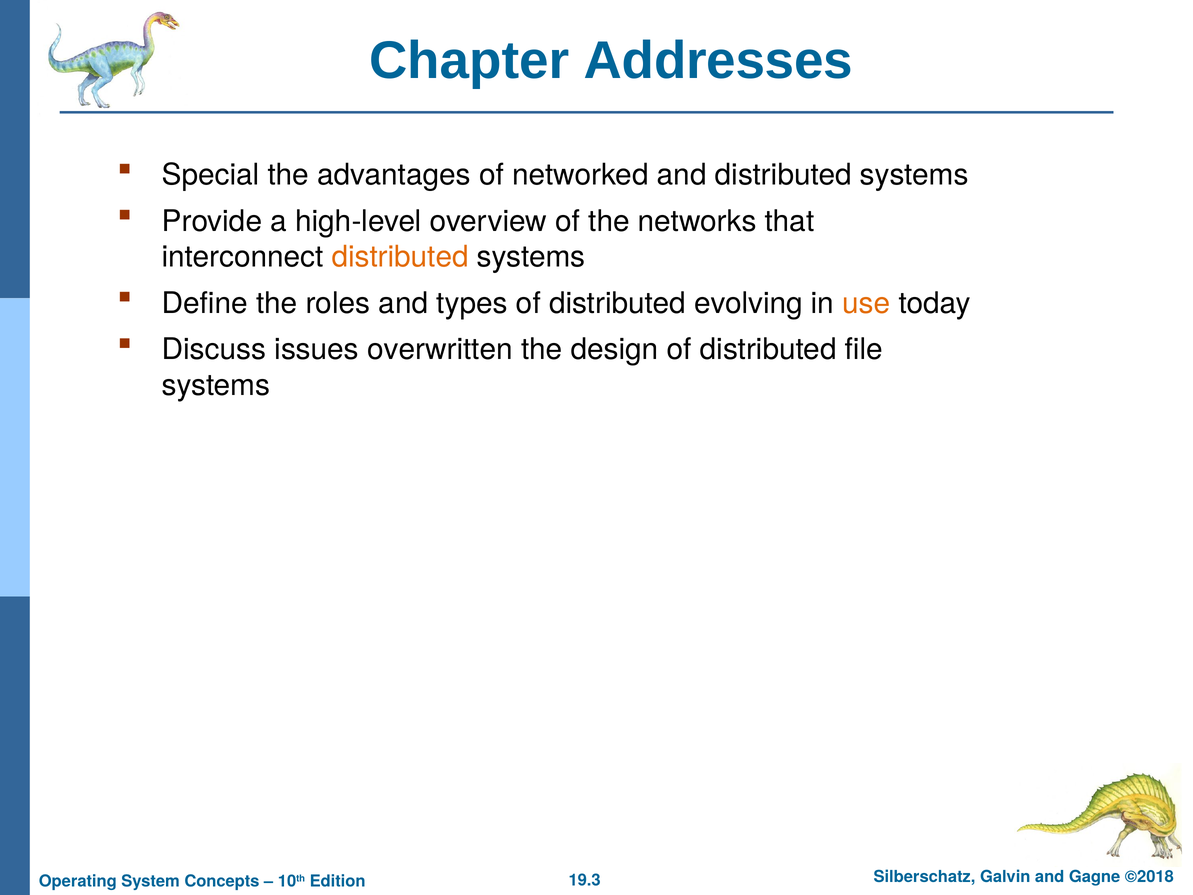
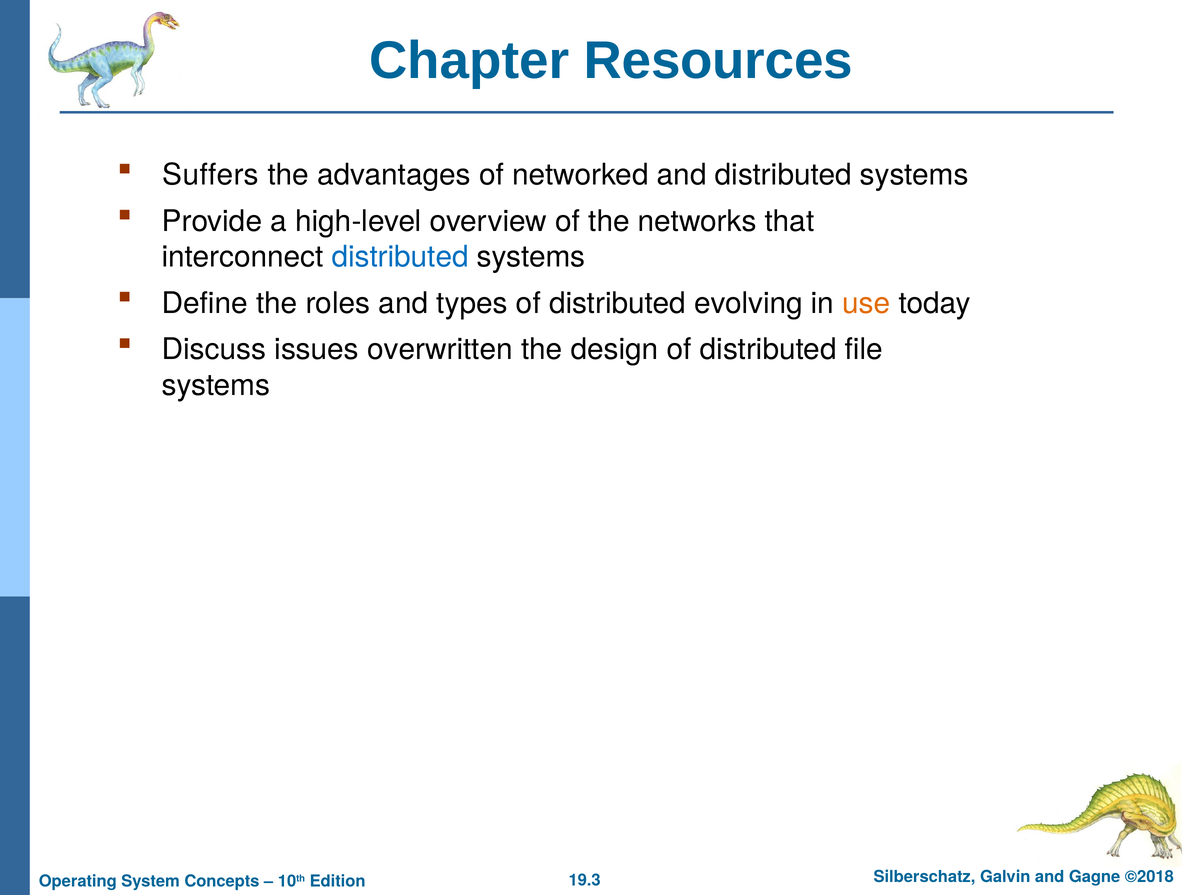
Addresses: Addresses -> Resources
Special: Special -> Suffers
distributed at (400, 257) colour: orange -> blue
